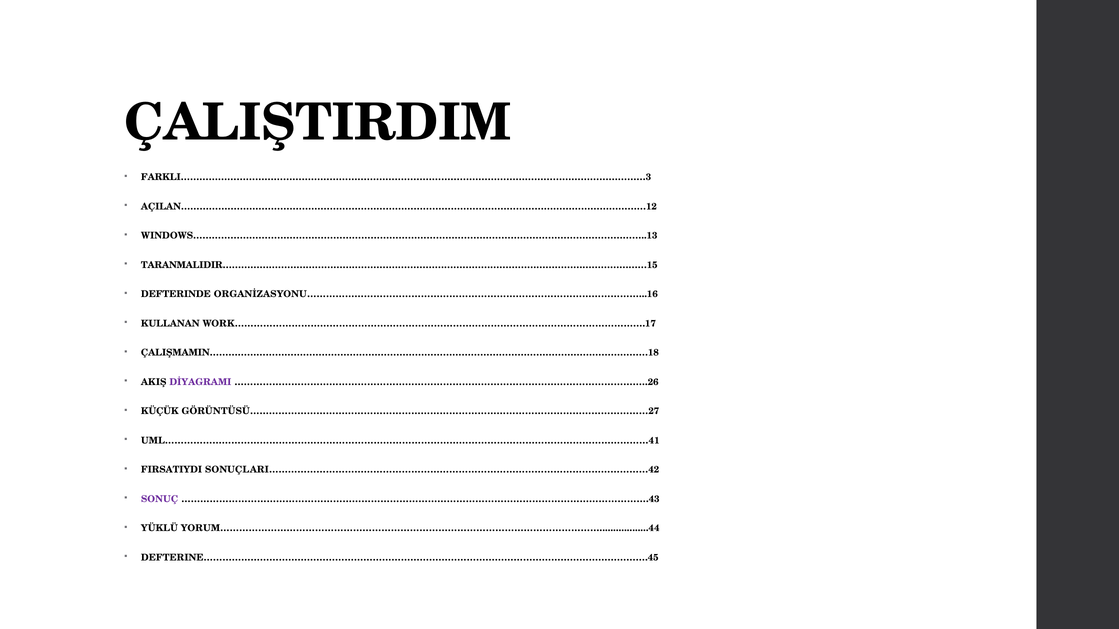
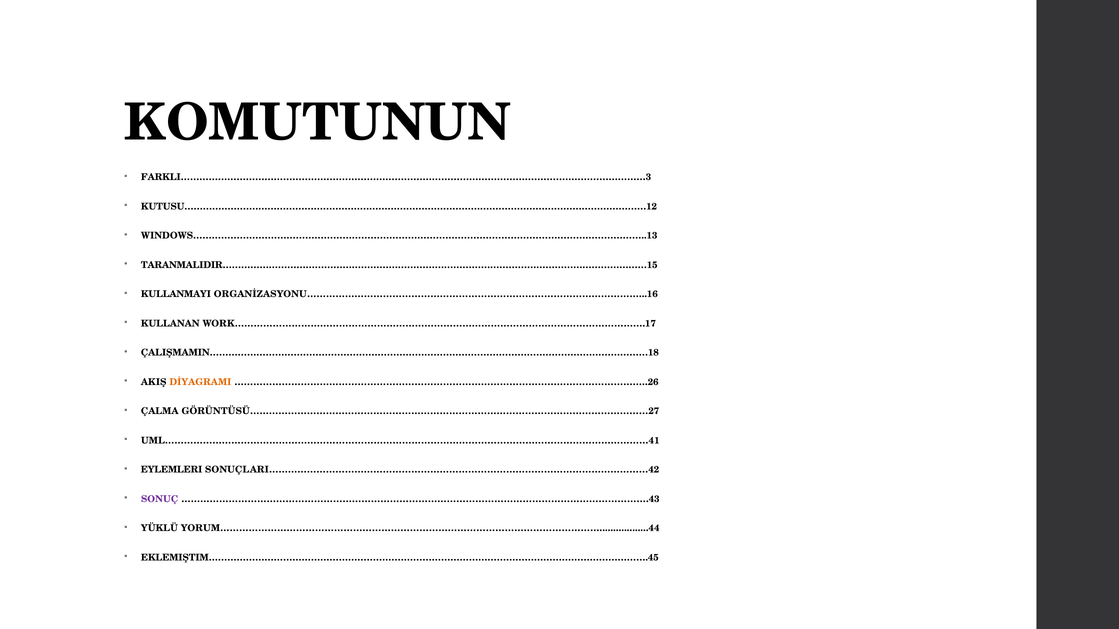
ÇALIŞTIRDIM: ÇALIŞTIRDIM -> KOMUTUNUN
AÇILAN……………………………………………………………………………………………………………………………………12: AÇILAN……………………………………………………………………………………………………………………………………12 -> KUTUSU……………………………………………………………………………………………………………………………………12
DEFTERINDE: DEFTERINDE -> KULLANMAYI
DİYAGRAMI colour: purple -> orange
KÜÇÜK: KÜÇÜK -> ÇALMA
FIRSATIYDI: FIRSATIYDI -> EYLEMLERI
DEFTERINE…………………………………………………………………………………………………………………………….45: DEFTERINE…………………………………………………………………………………………………………………………….45 -> EKLEMIŞTIM…………………………………………………………………………………………………………………………….45
